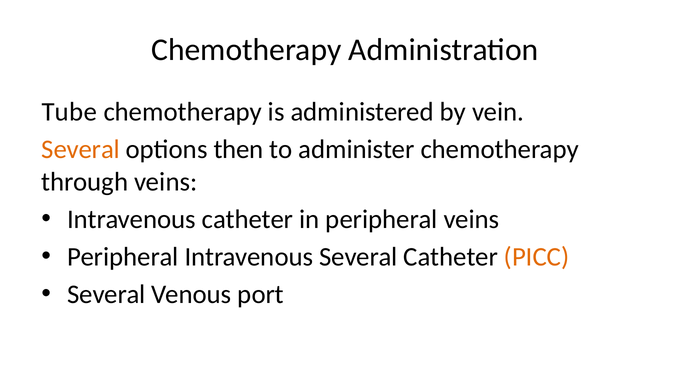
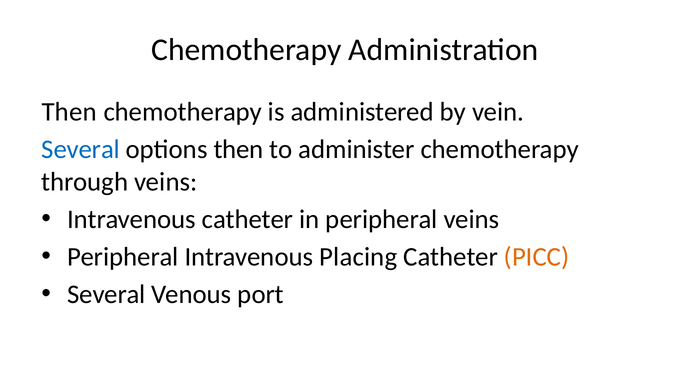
Tube at (69, 112): Tube -> Then
Several at (81, 150) colour: orange -> blue
Intravenous Several: Several -> Placing
